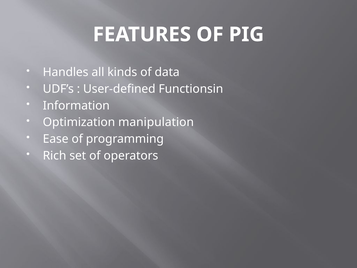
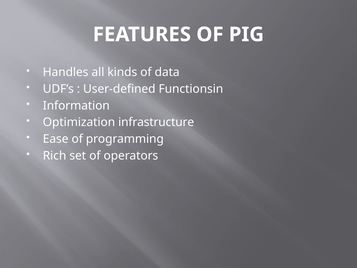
manipulation: manipulation -> infrastructure
